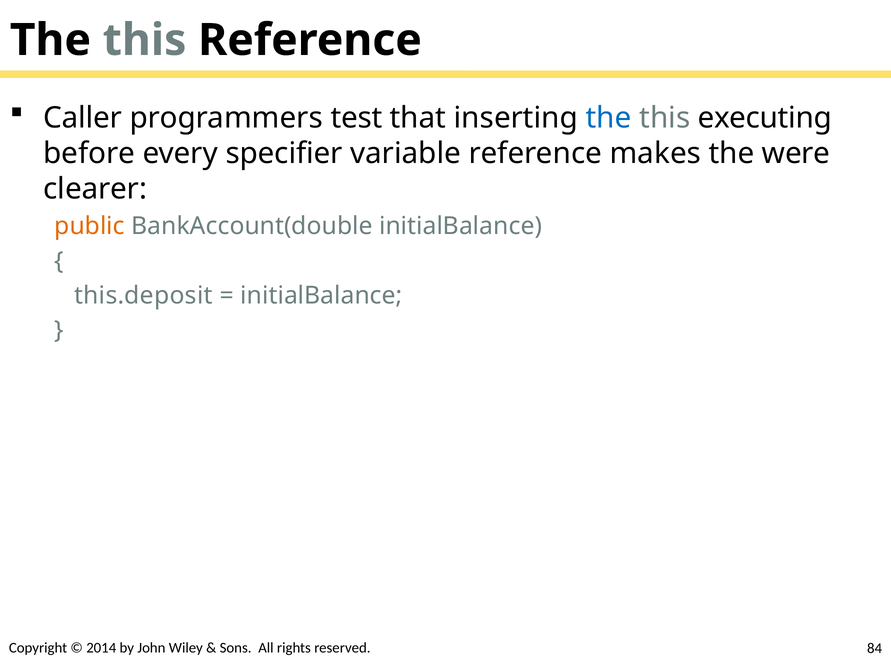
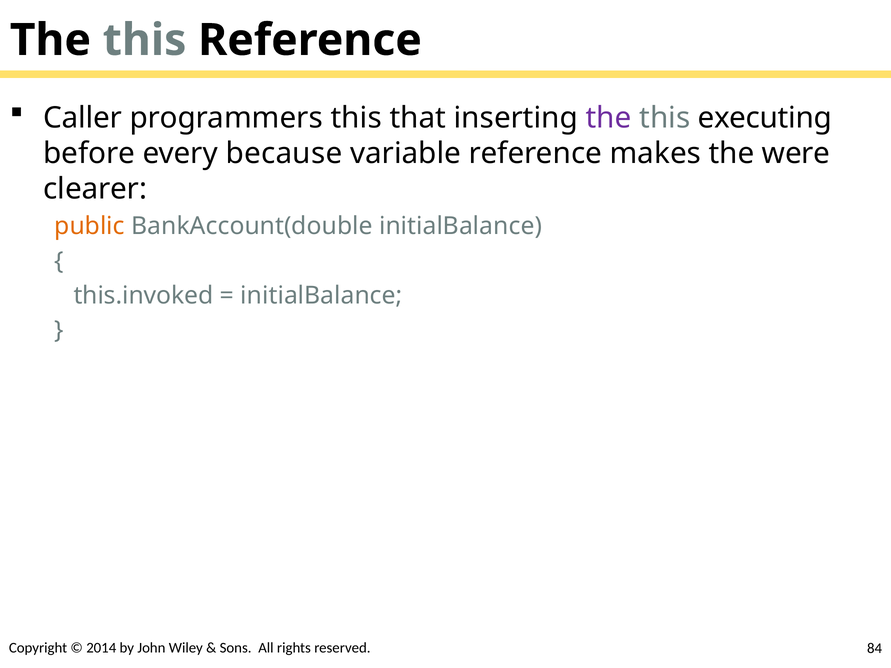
programmers test: test -> this
the at (609, 118) colour: blue -> purple
specifier: specifier -> because
this.deposit: this.deposit -> this.invoked
